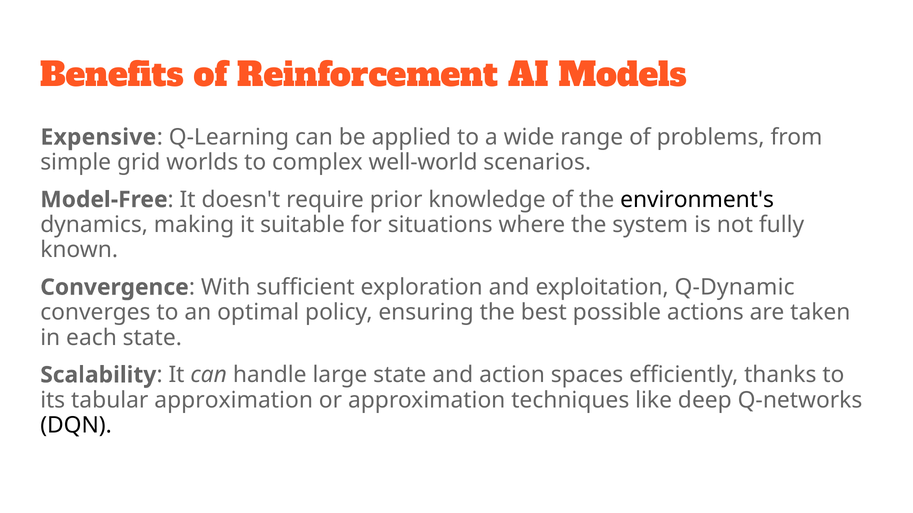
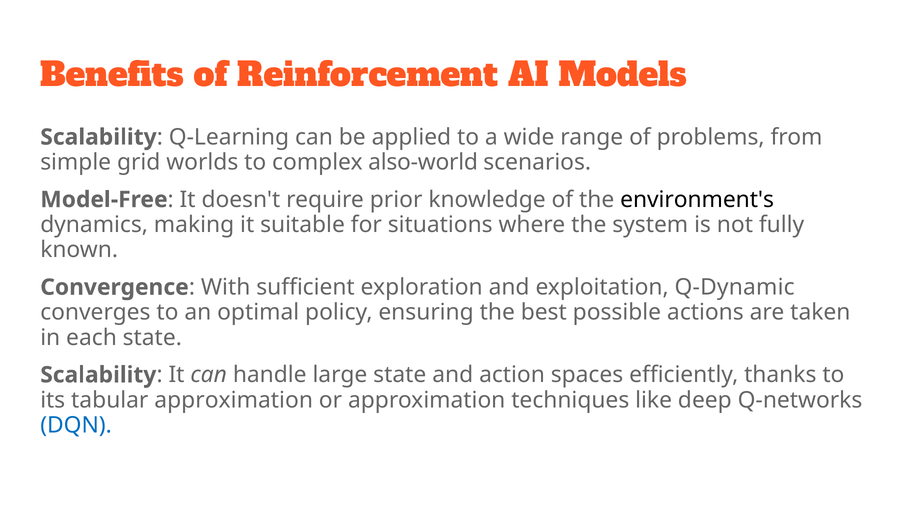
Expensive at (98, 137): Expensive -> Scalability
well-world: well-world -> also-world
DQN colour: black -> blue
